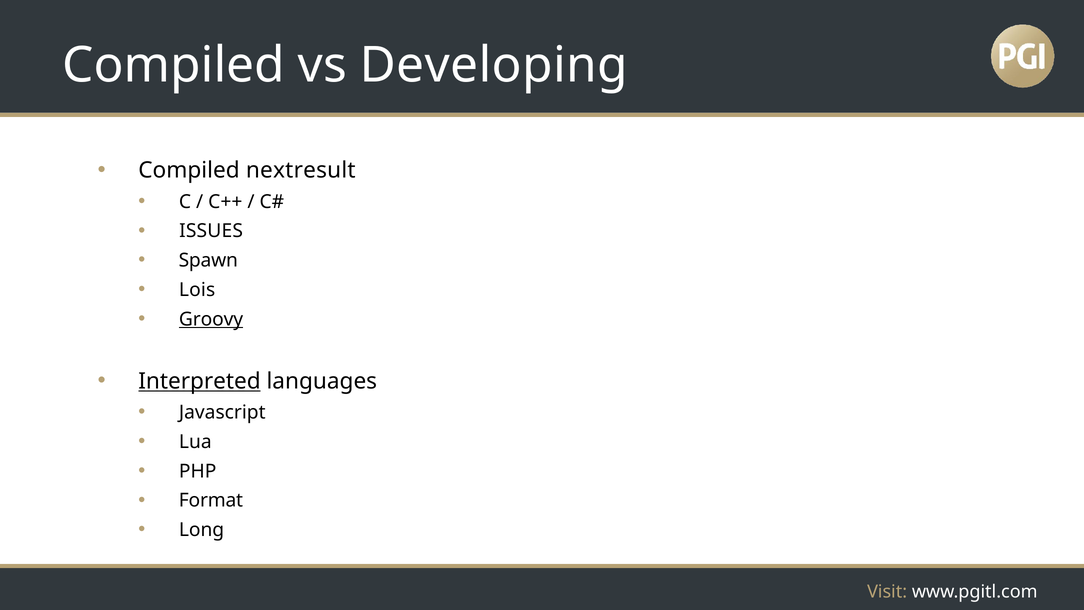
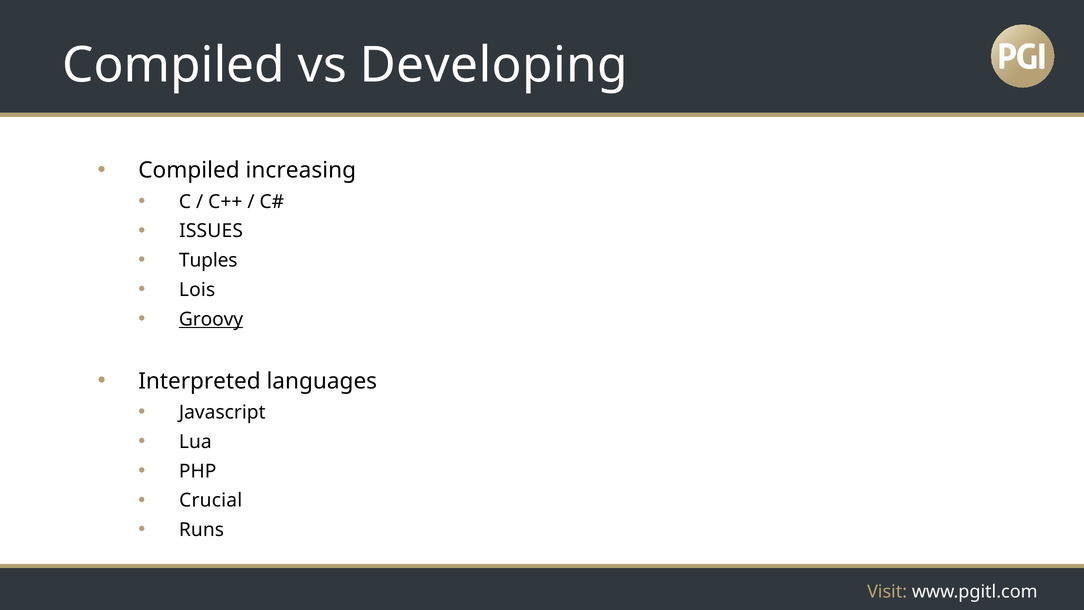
nextresult: nextresult -> increasing
Spawn: Spawn -> Tuples
Interpreted underline: present -> none
Format: Format -> Crucial
Long: Long -> Runs
